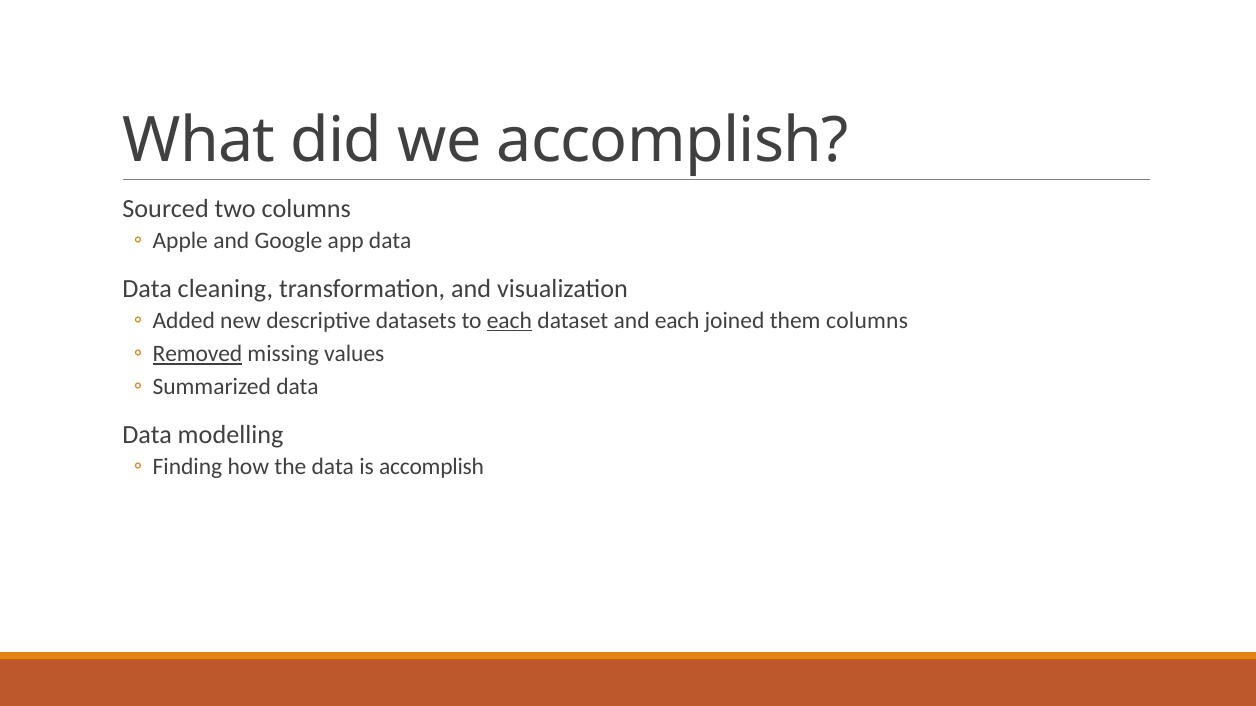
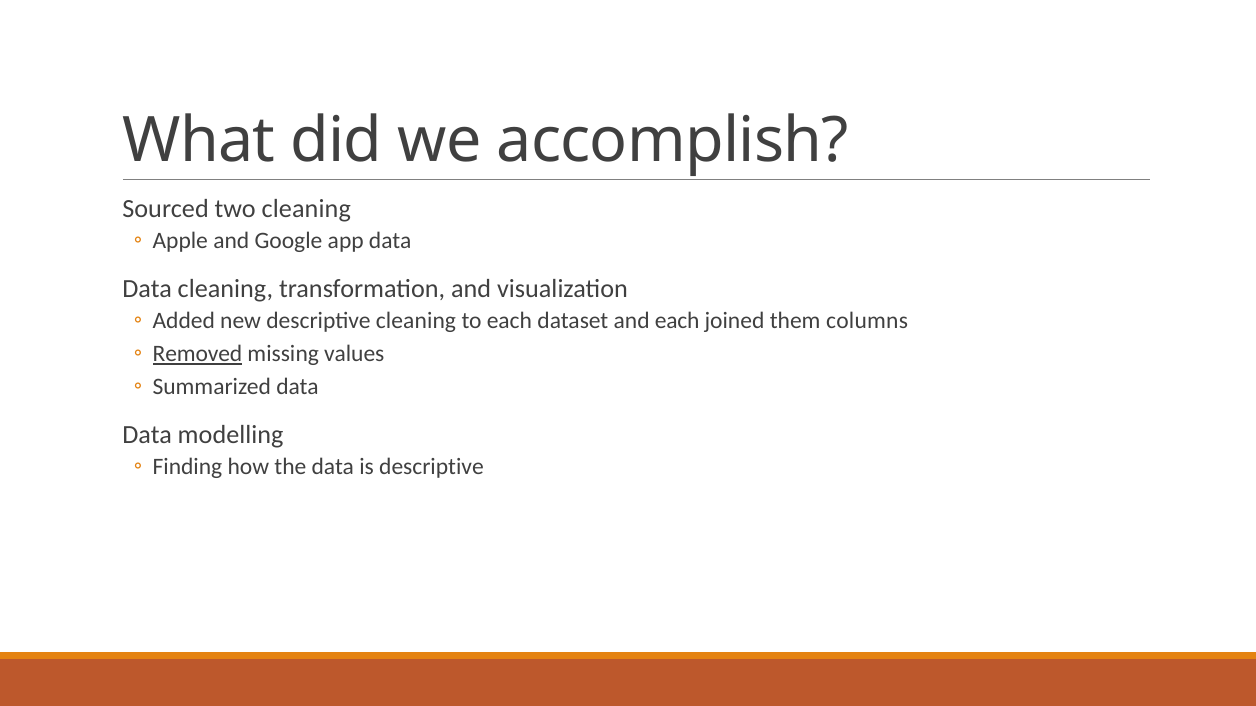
two columns: columns -> cleaning
descriptive datasets: datasets -> cleaning
each at (509, 321) underline: present -> none
is accomplish: accomplish -> descriptive
